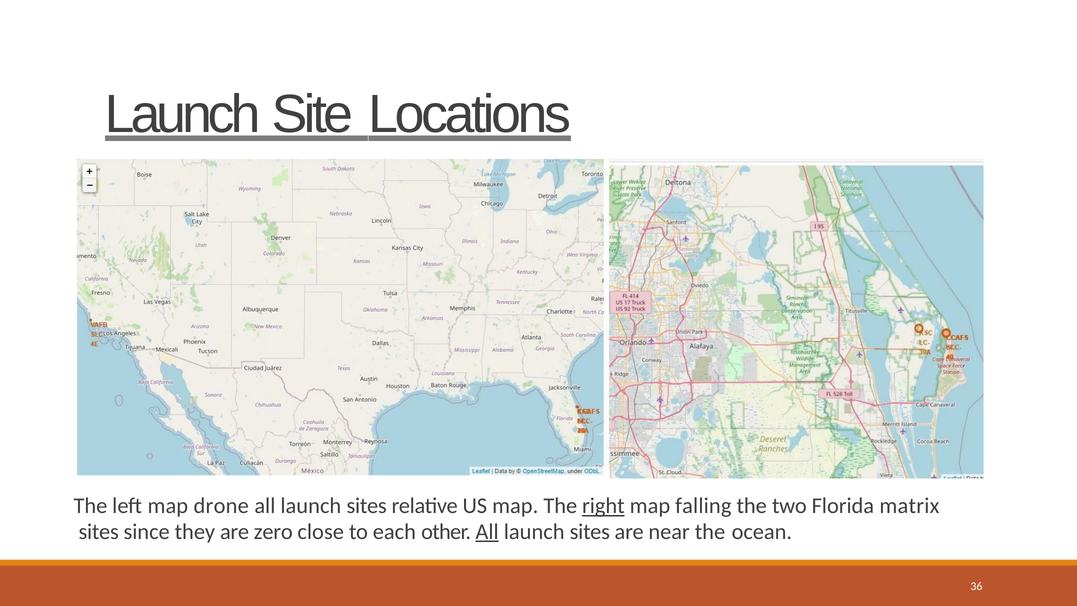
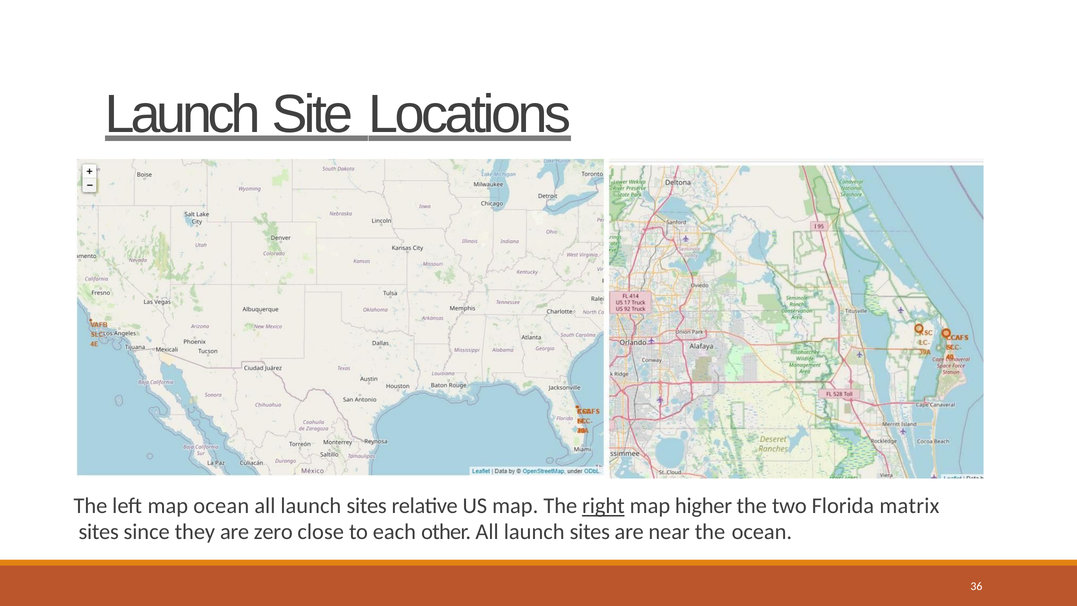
map drone: drone -> ocean
falling: falling -> higher
All at (487, 532) underline: present -> none
